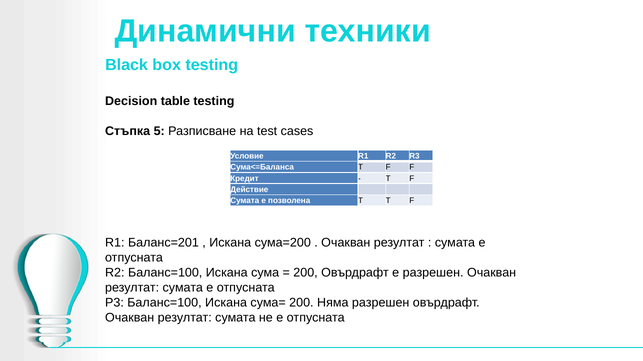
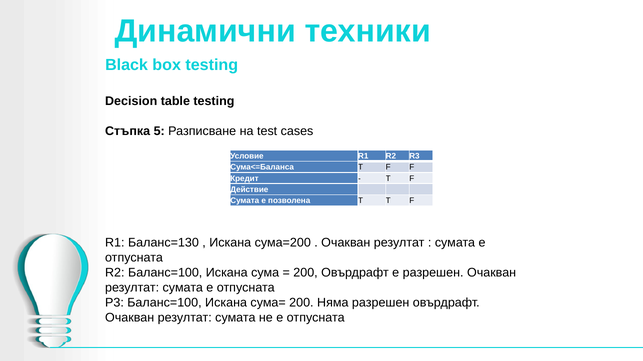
Баланс=201: Баланс=201 -> Баланс=130
